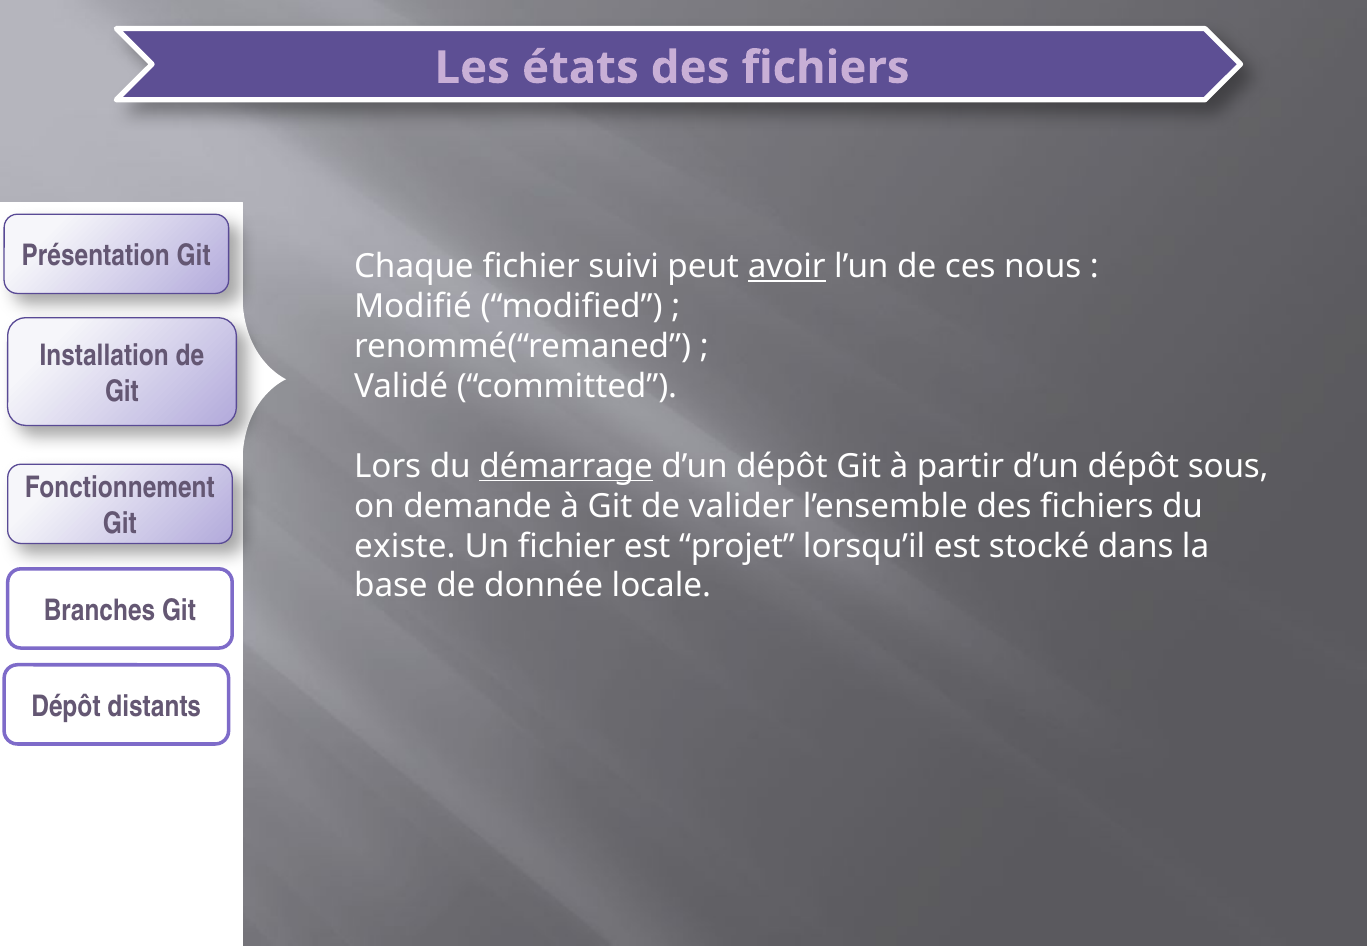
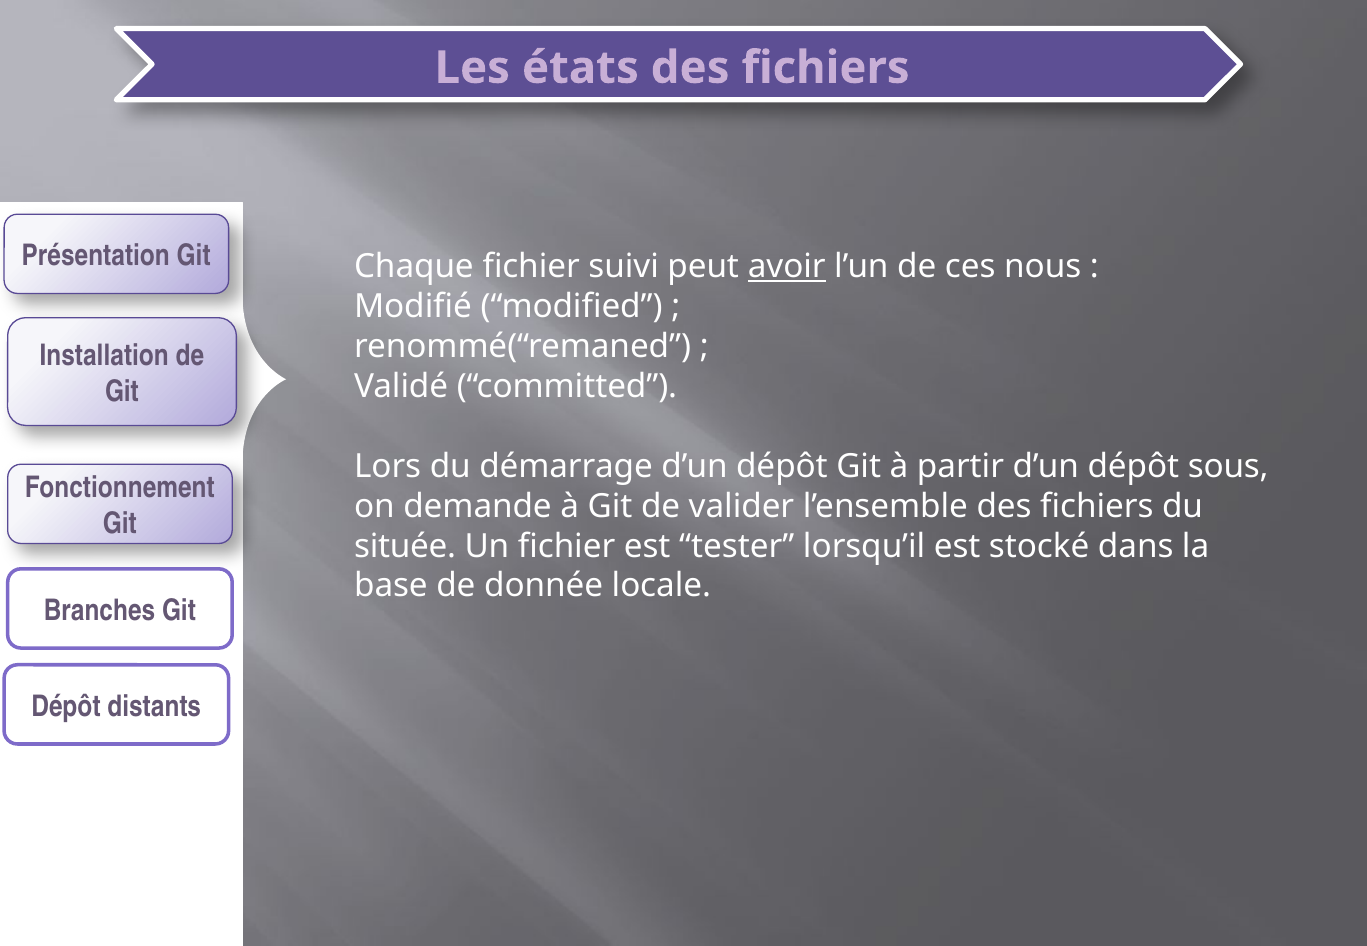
démarrage underline: present -> none
existe: existe -> située
projet: projet -> tester
